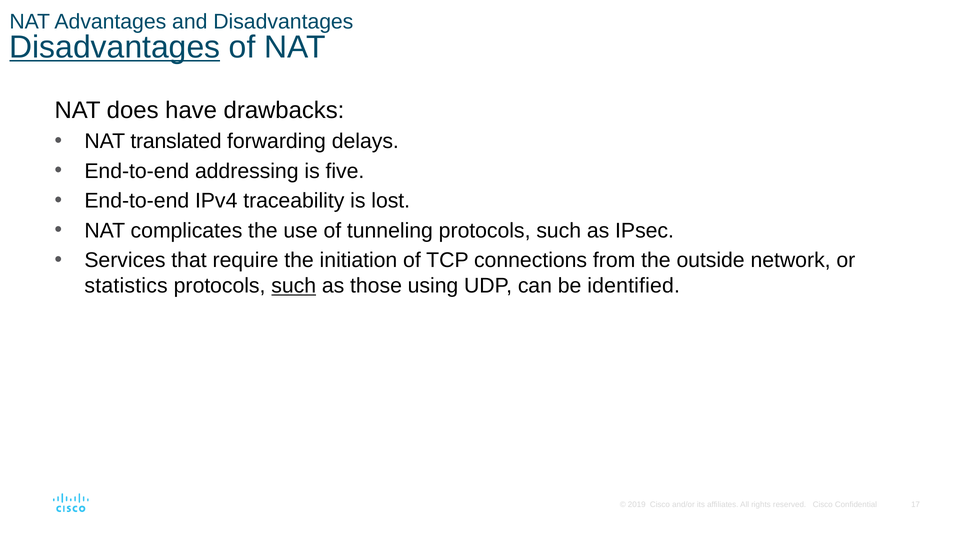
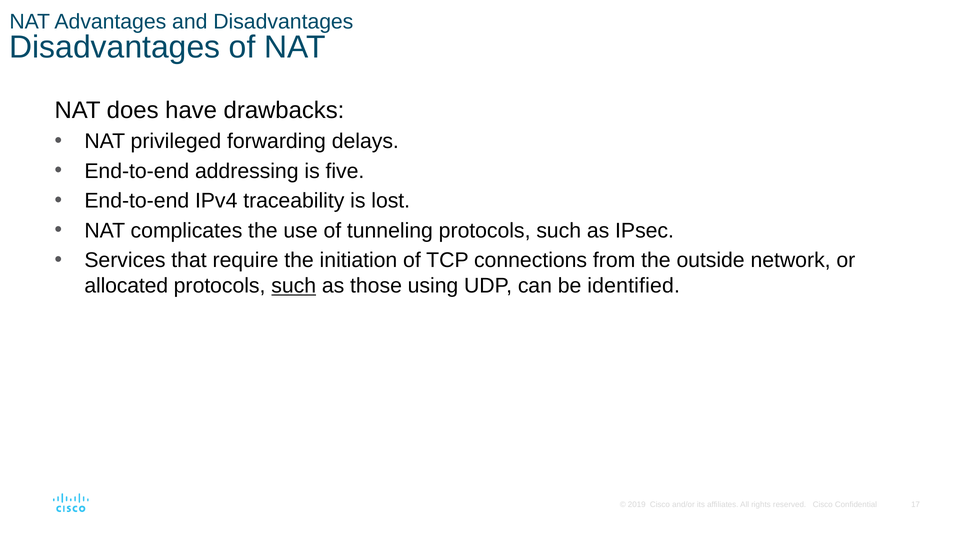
Disadvantages at (115, 47) underline: present -> none
translated: translated -> privileged
statistics: statistics -> allocated
